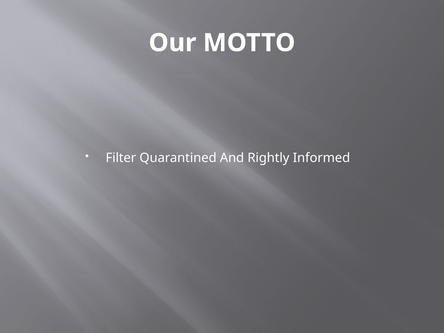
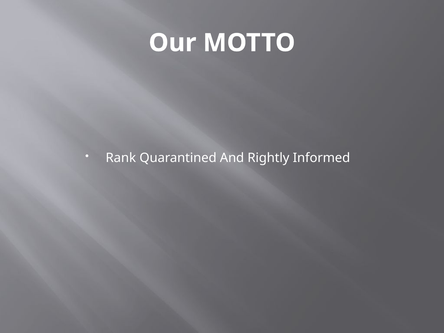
Filter: Filter -> Rank
